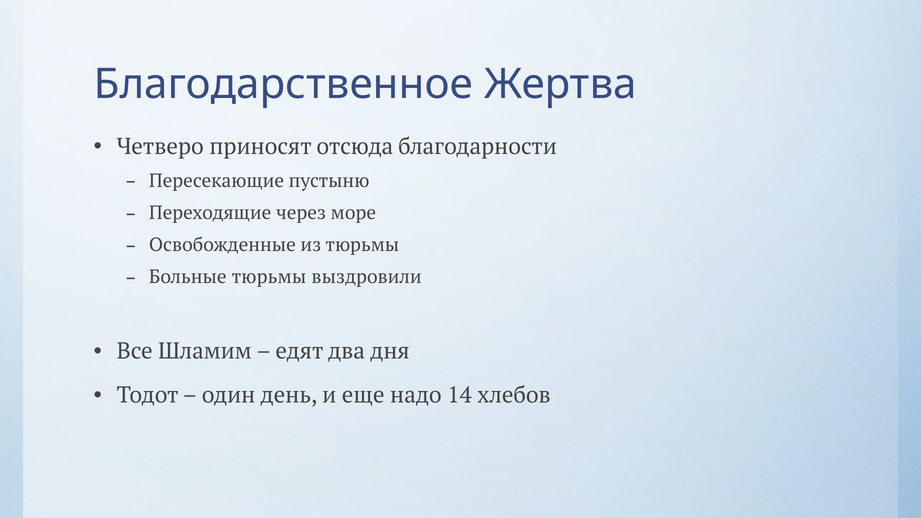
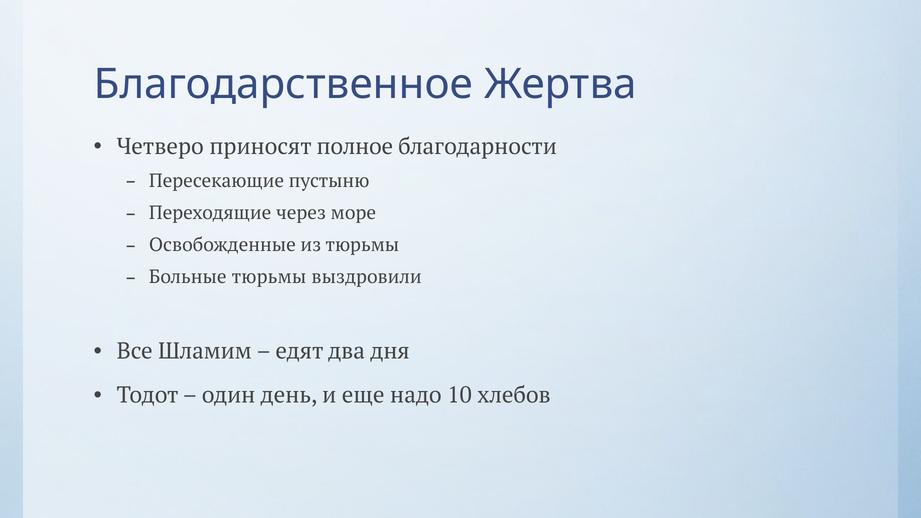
отсюда: отсюда -> полное
14: 14 -> 10
